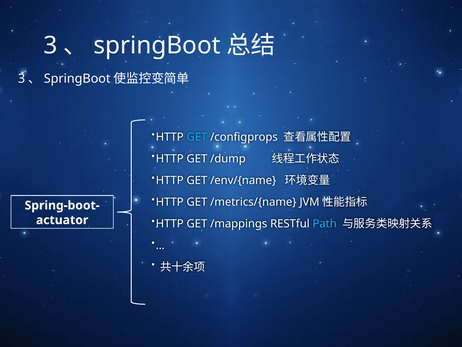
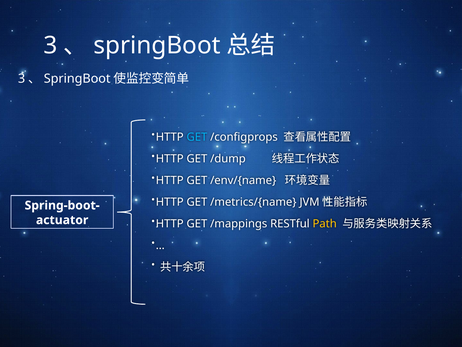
Path colour: light blue -> yellow
